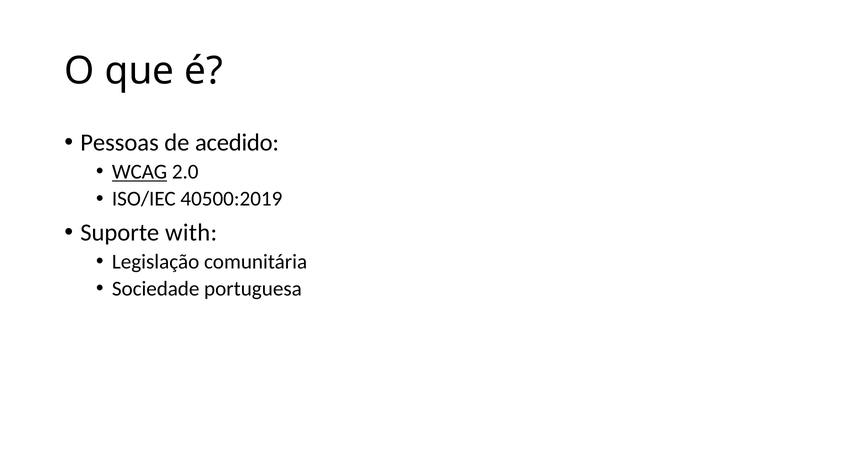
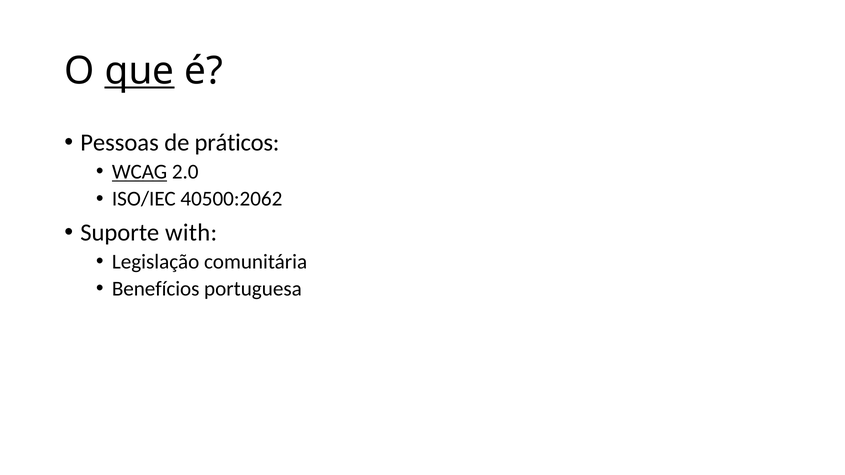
que underline: none -> present
acedido: acedido -> práticos
40500:2019: 40500:2019 -> 40500:2062
Sociedade: Sociedade -> Benefícios
